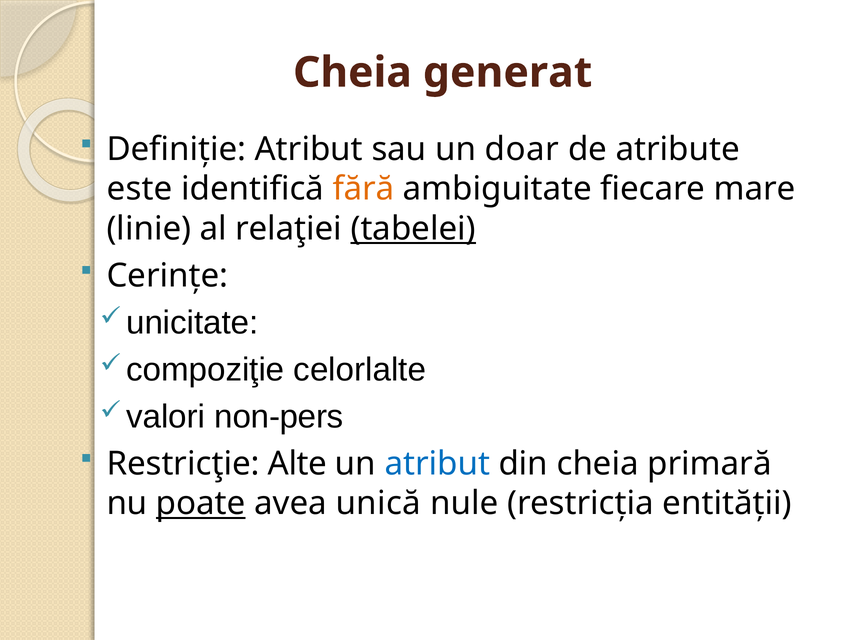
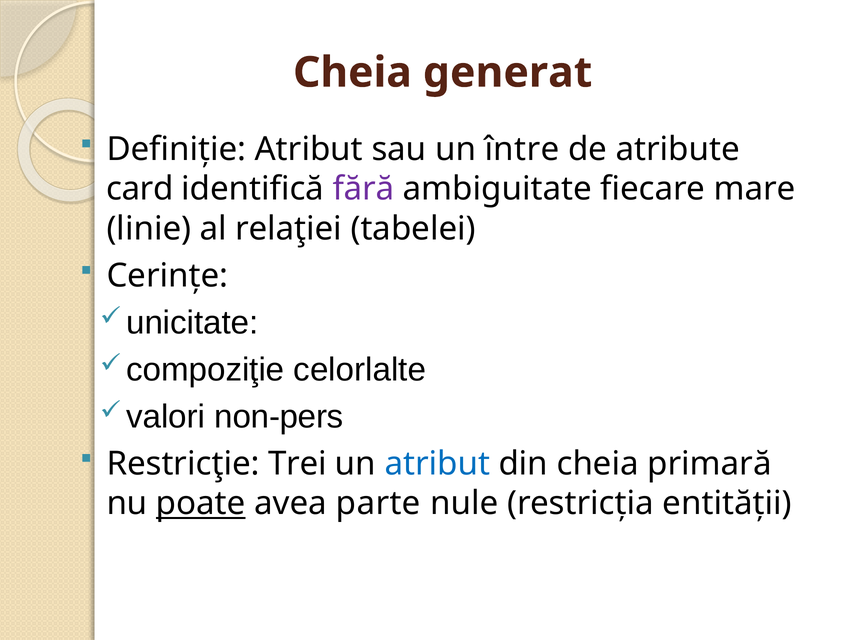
doar: doar -> între
este: este -> card
fără colour: orange -> purple
tabelei underline: present -> none
Alte: Alte -> Trei
unică: unică -> parte
